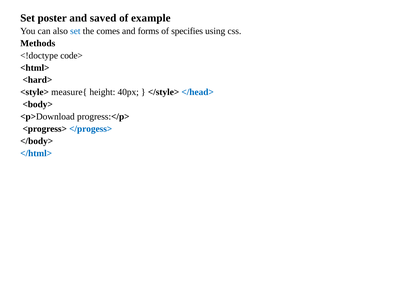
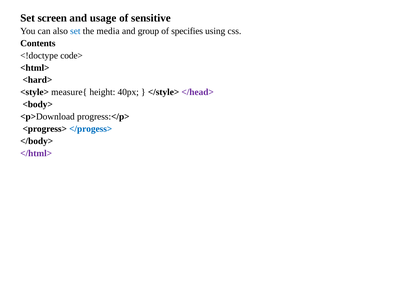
poster: poster -> screen
saved: saved -> usage
example: example -> sensitive
comes: comes -> media
forms: forms -> group
Methods: Methods -> Contents
</head> colour: blue -> purple
</html> colour: blue -> purple
